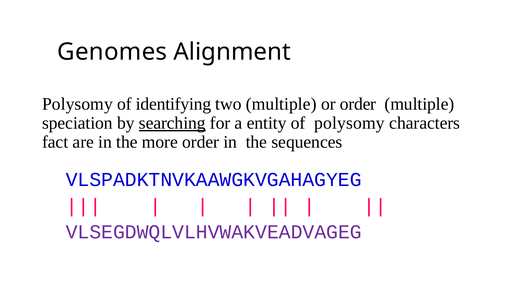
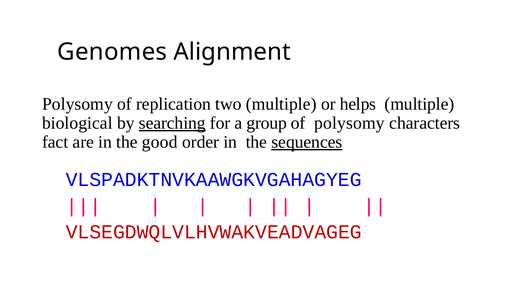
identifying: identifying -> replication
or order: order -> helps
speciation: speciation -> biological
entity: entity -> group
more: more -> good
sequences underline: none -> present
VLSEGDWQLVLHVWAKVEADVAGEG colour: purple -> red
